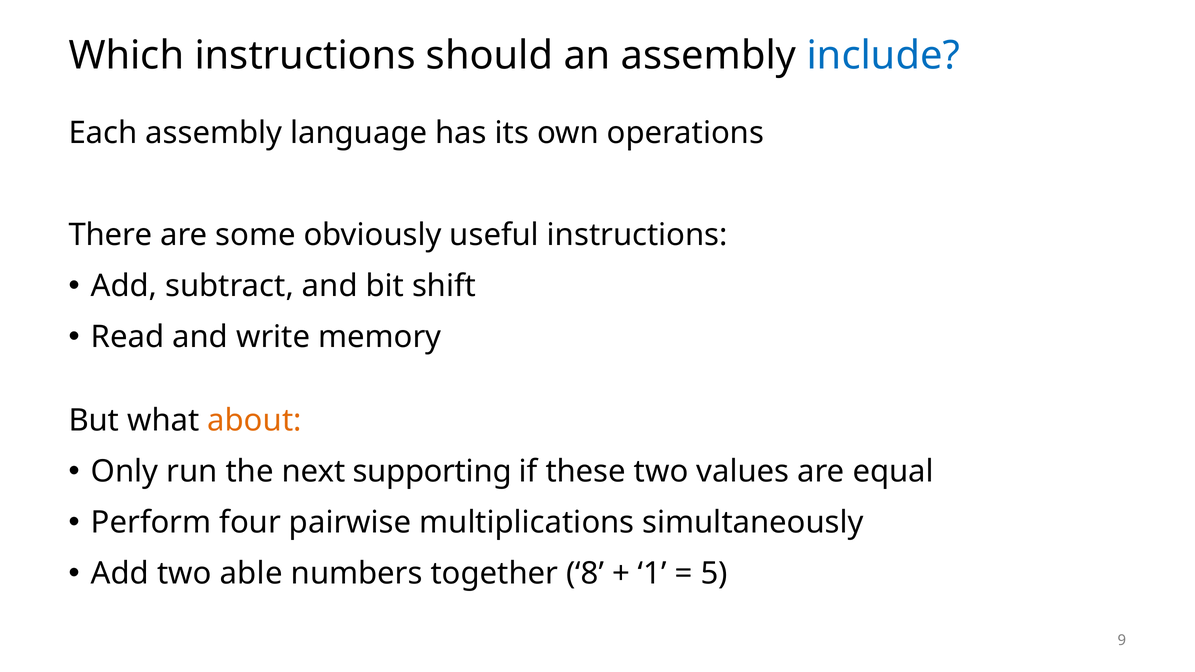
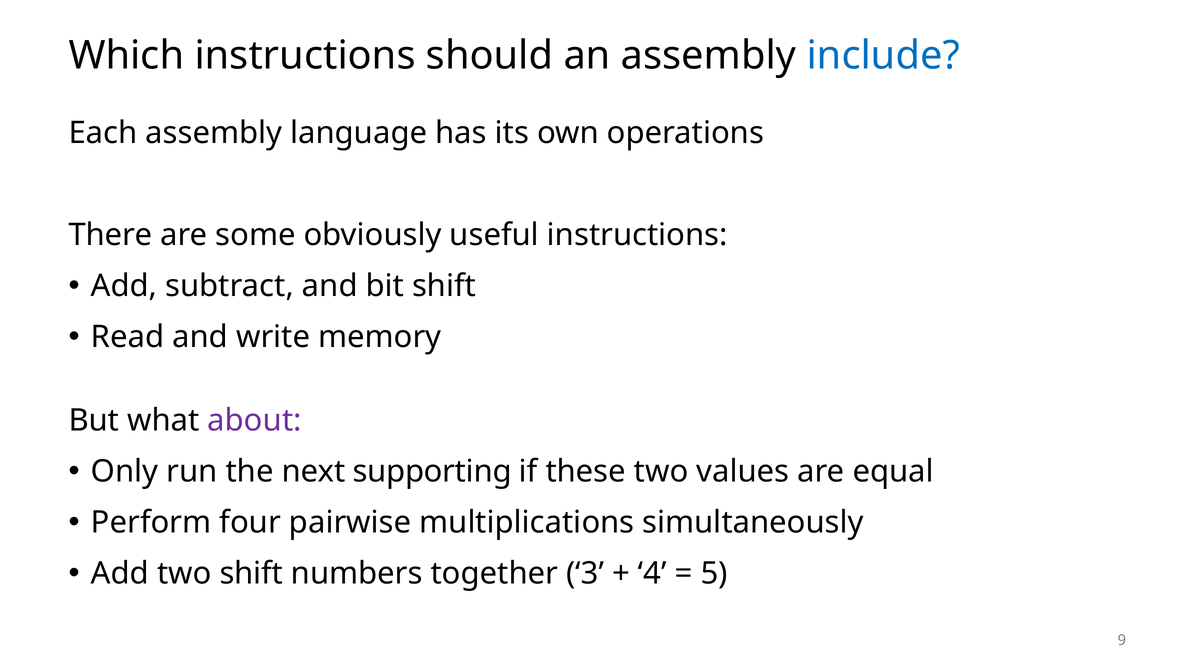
about colour: orange -> purple
two able: able -> shift
8: 8 -> 3
1: 1 -> 4
